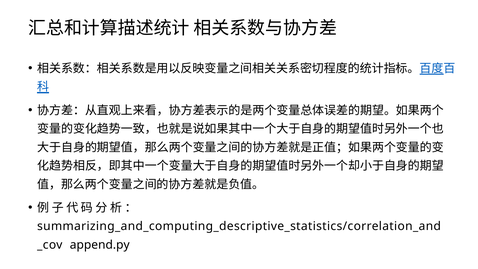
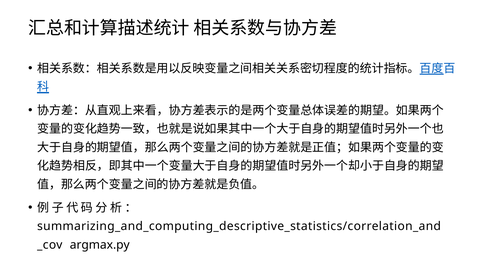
append.py: append.py -> argmax.py
